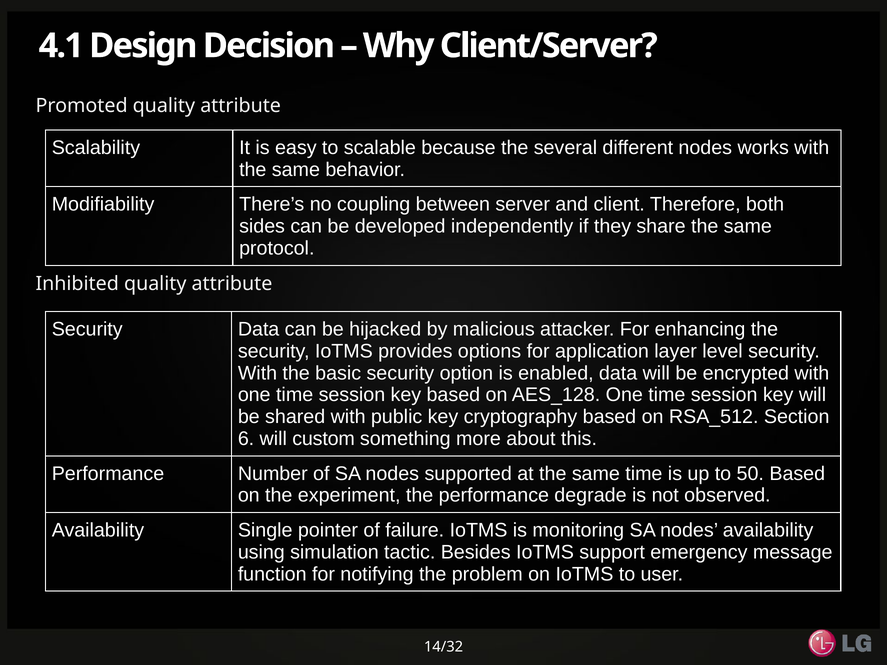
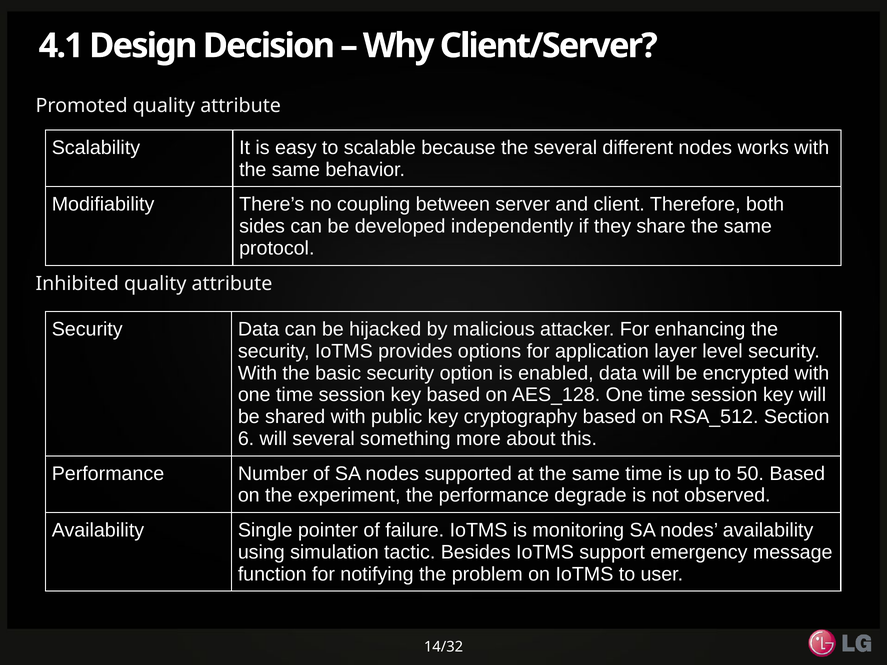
will custom: custom -> several
